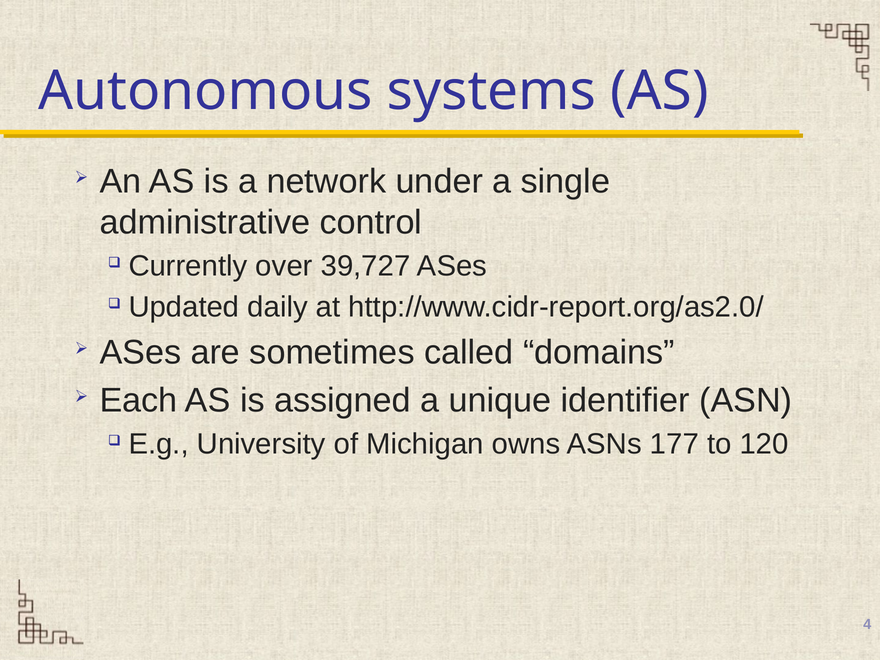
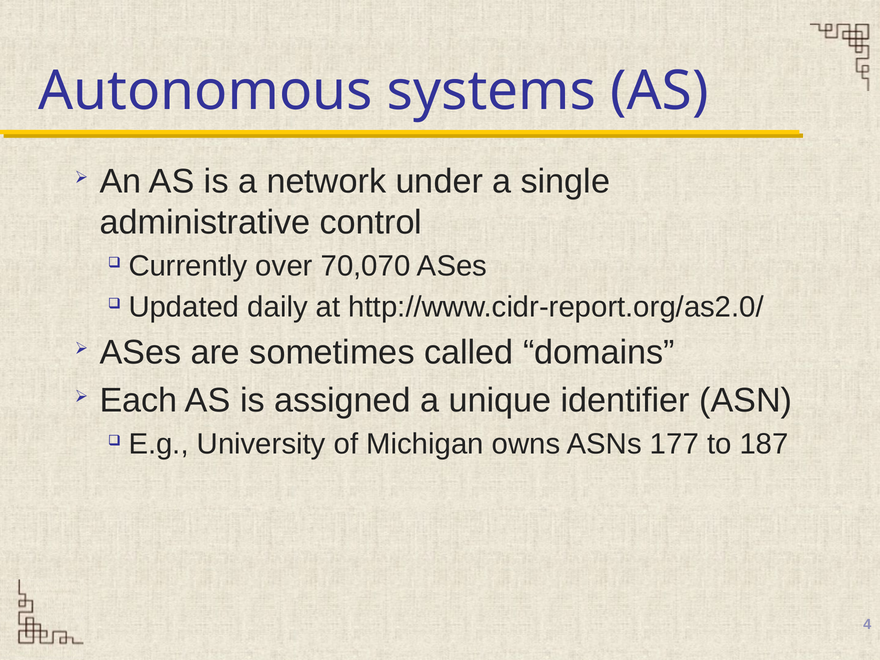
39,727: 39,727 -> 70,070
120: 120 -> 187
